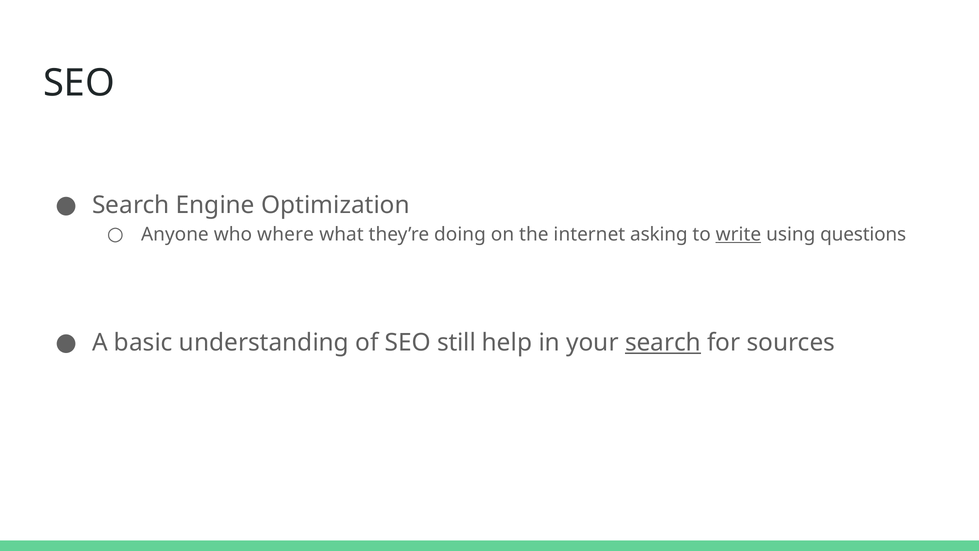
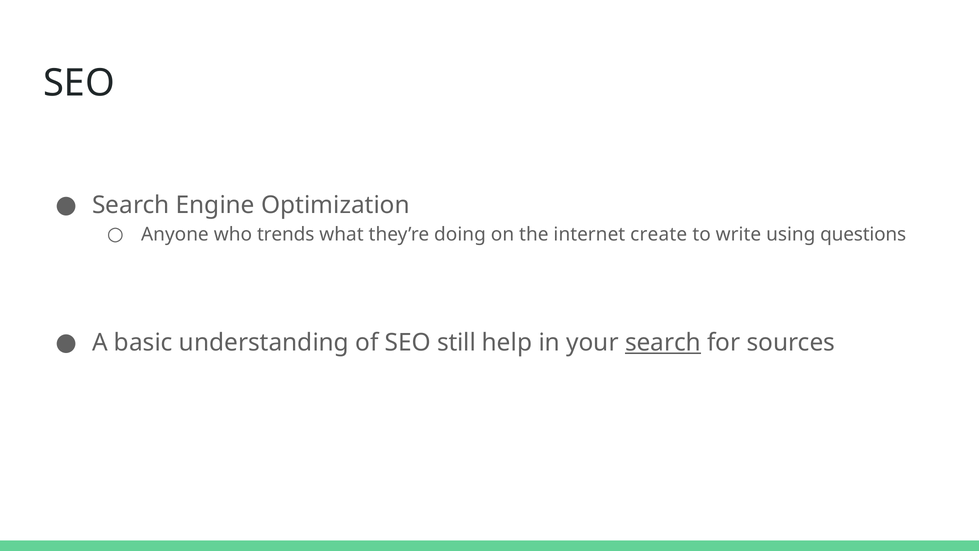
where: where -> trends
asking: asking -> create
write underline: present -> none
